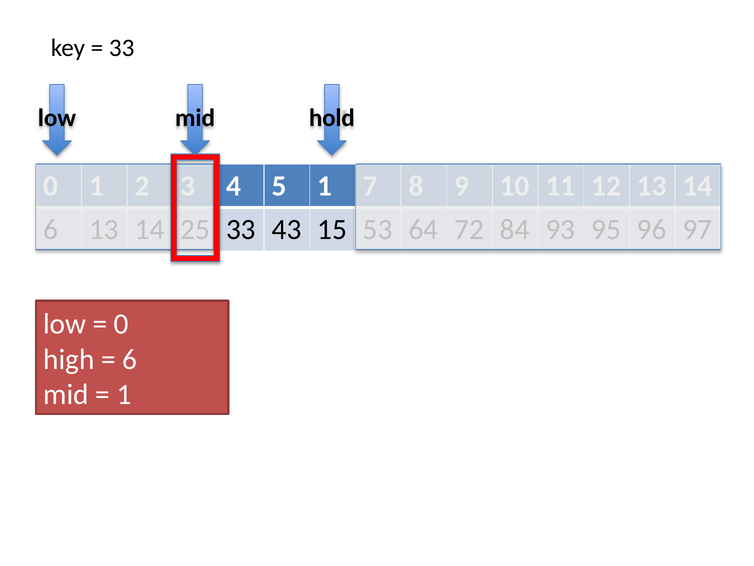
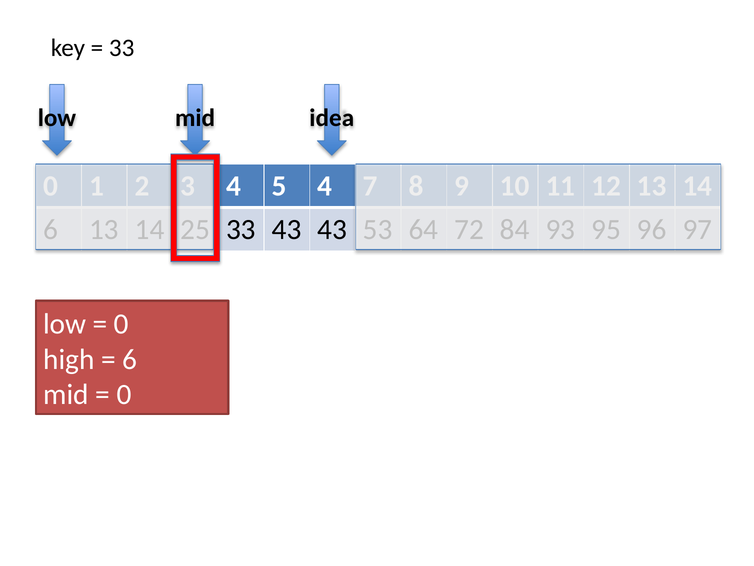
hold: hold -> idea
5 1: 1 -> 4
43 15: 15 -> 43
1 at (124, 394): 1 -> 0
